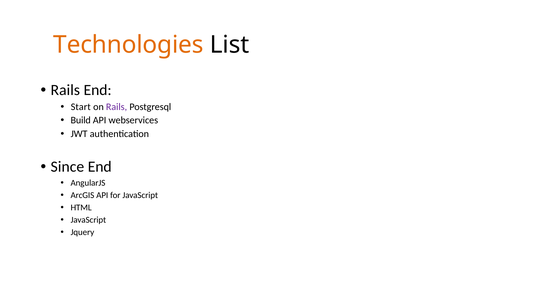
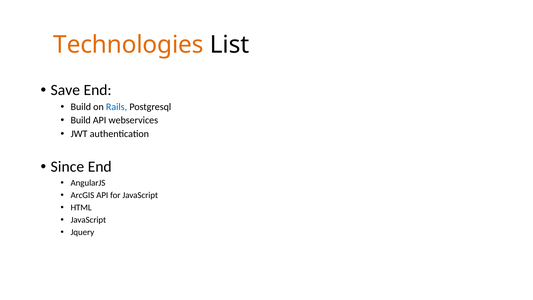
Rails at (65, 90): Rails -> Save
Start at (81, 107): Start -> Build
Rails at (117, 107) colour: purple -> blue
